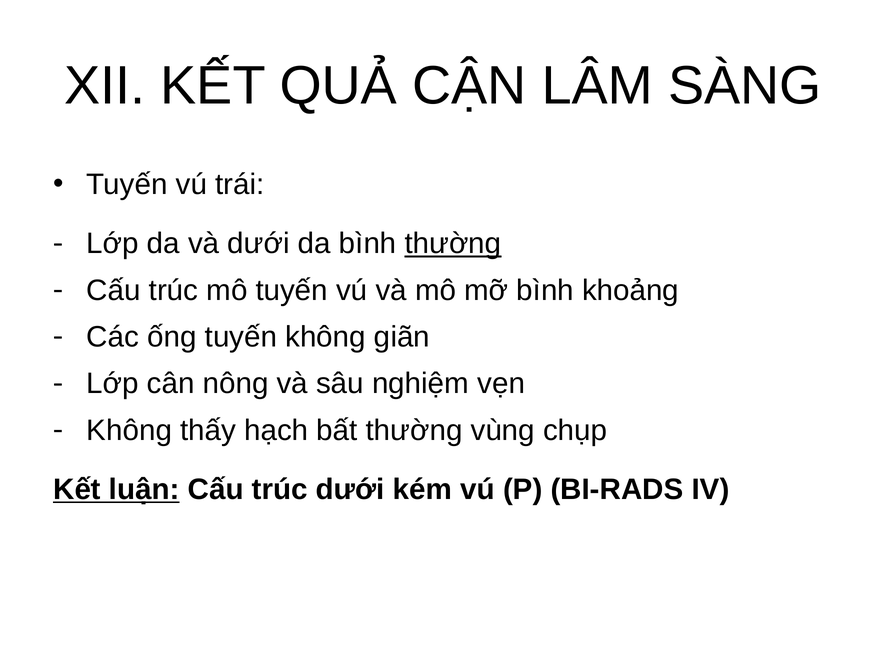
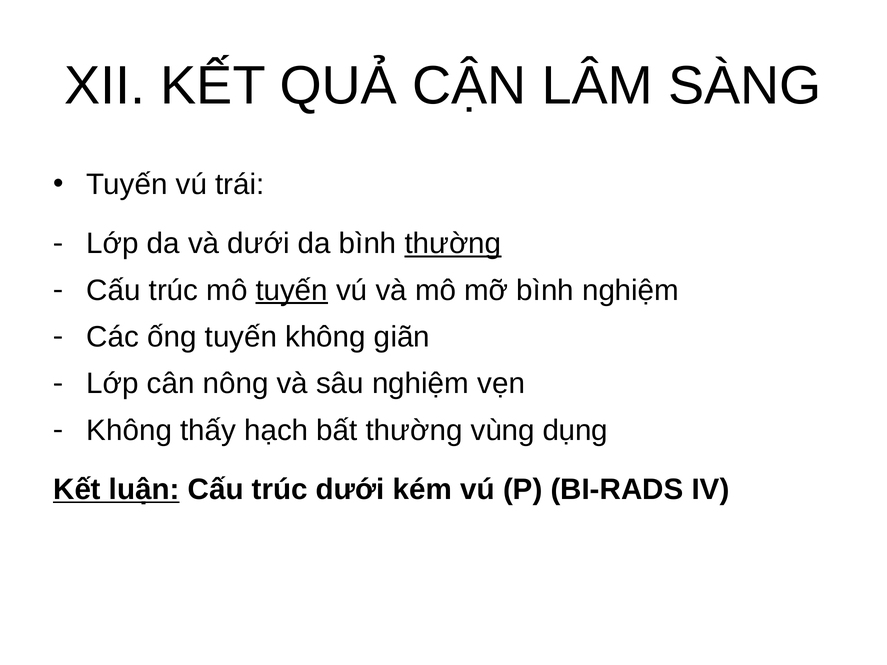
tuyến at (292, 290) underline: none -> present
bình khoảng: khoảng -> nghiệm
chụp: chụp -> dụng
